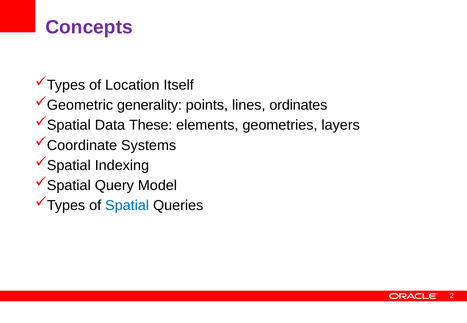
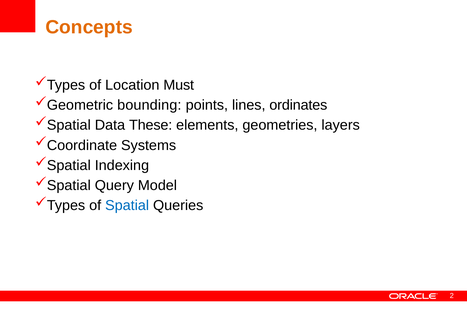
Concepts colour: purple -> orange
Itself: Itself -> Must
generality: generality -> bounding
